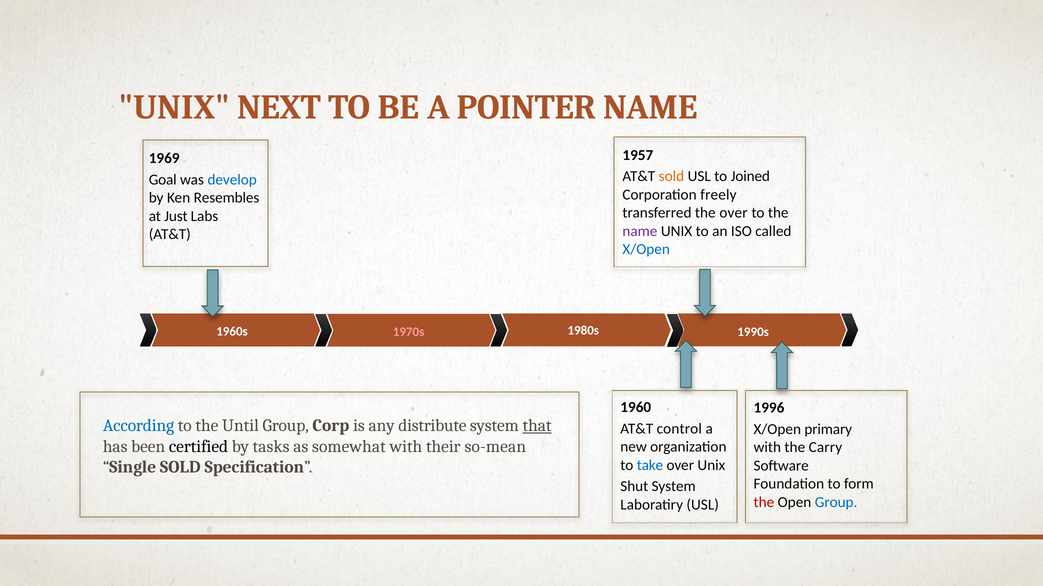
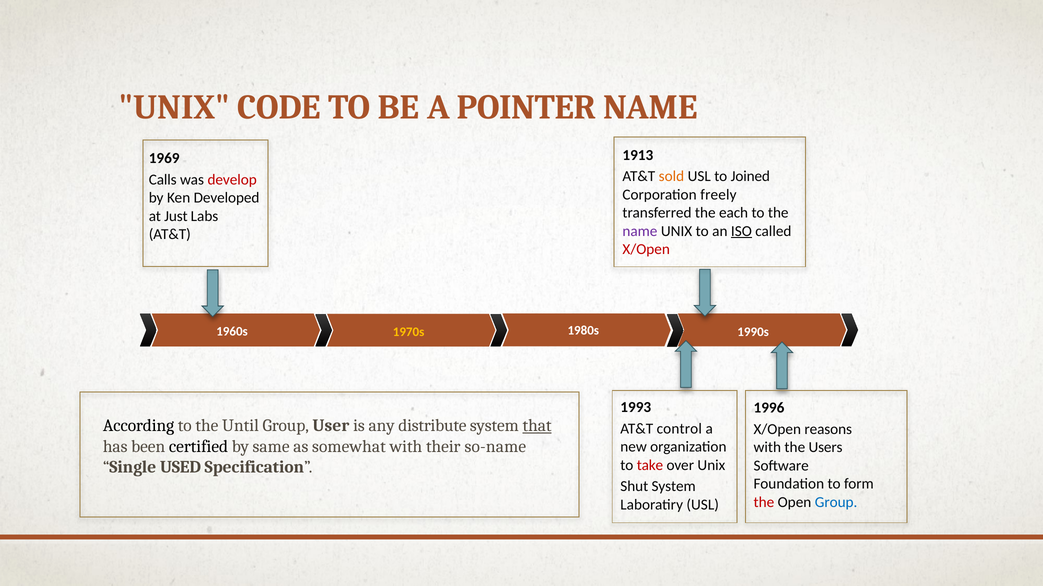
NEXT: NEXT -> CODE
1957: 1957 -> 1913
Goal: Goal -> Calls
develop colour: blue -> red
Resembles: Resembles -> Developed
the over: over -> each
ISO underline: none -> present
X/Open at (646, 250) colour: blue -> red
1970s colour: pink -> yellow
1960: 1960 -> 1993
According colour: blue -> black
Corp: Corp -> User
primary: primary -> reasons
tasks: tasks -> same
so-mean: so-mean -> so-name
Carry: Carry -> Users
take colour: blue -> red
Single SOLD: SOLD -> USED
